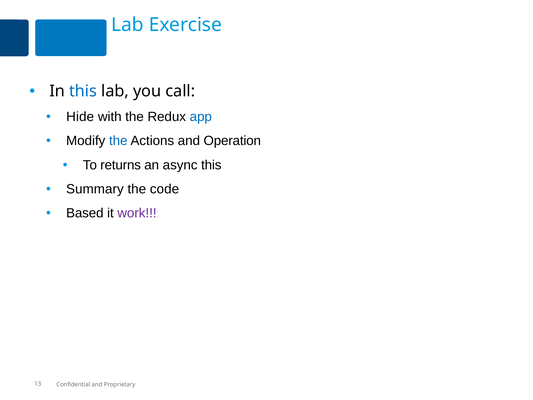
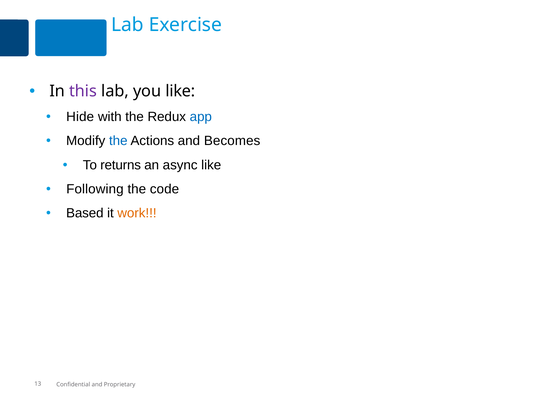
this at (83, 91) colour: blue -> purple
you call: call -> like
Operation: Operation -> Becomes
async this: this -> like
Summary: Summary -> Following
work colour: purple -> orange
